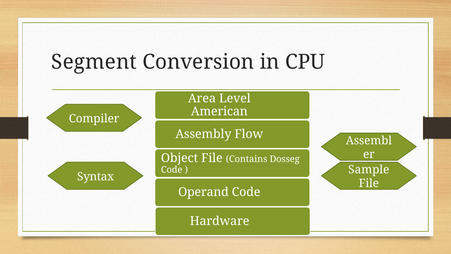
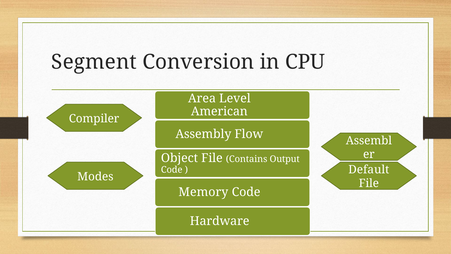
Dosseg: Dosseg -> Output
Sample: Sample -> Default
Syntax: Syntax -> Modes
Operand: Operand -> Memory
